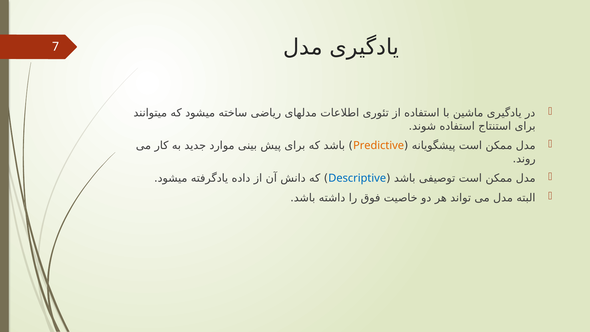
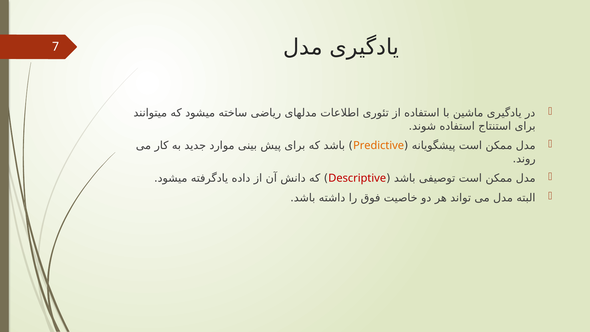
Descriptive colour: blue -> red
